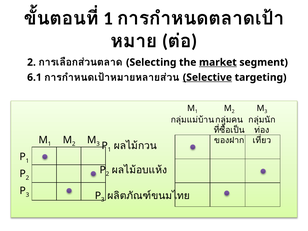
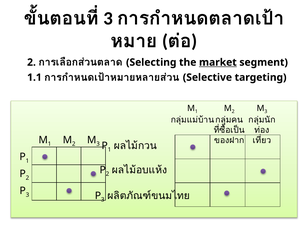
1 at (108, 19): 1 -> 3
6.1: 6.1 -> 1.1
Selective underline: present -> none
